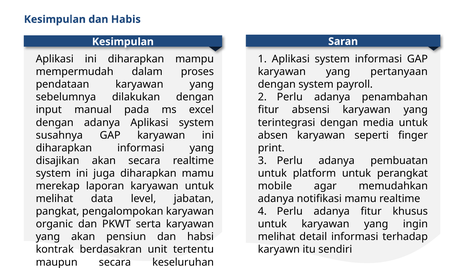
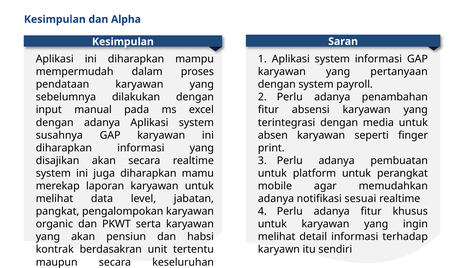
Habis: Habis -> Alpha
notifikasi mamu: mamu -> sesuai
